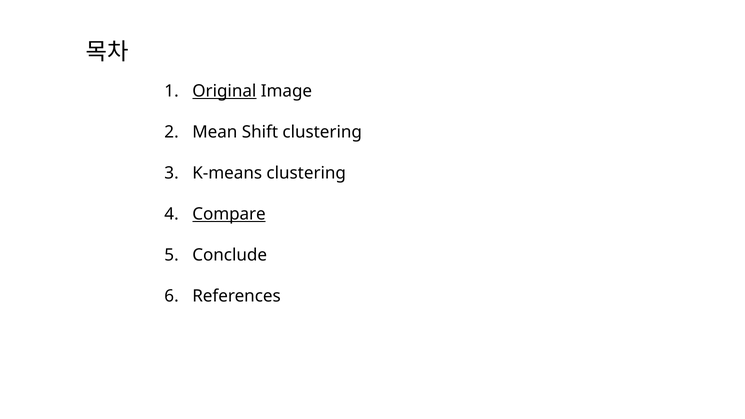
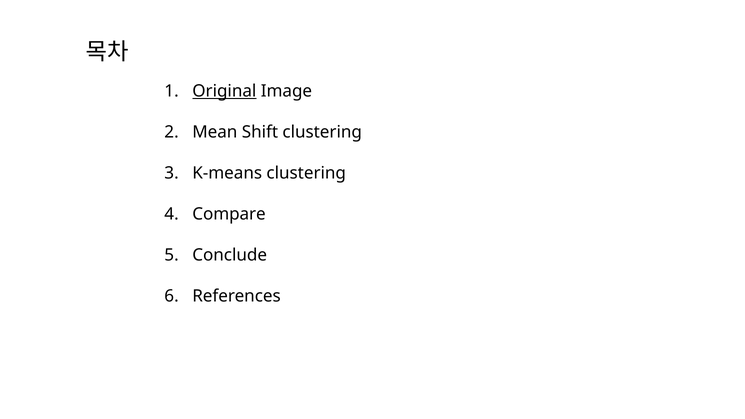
Compare underline: present -> none
